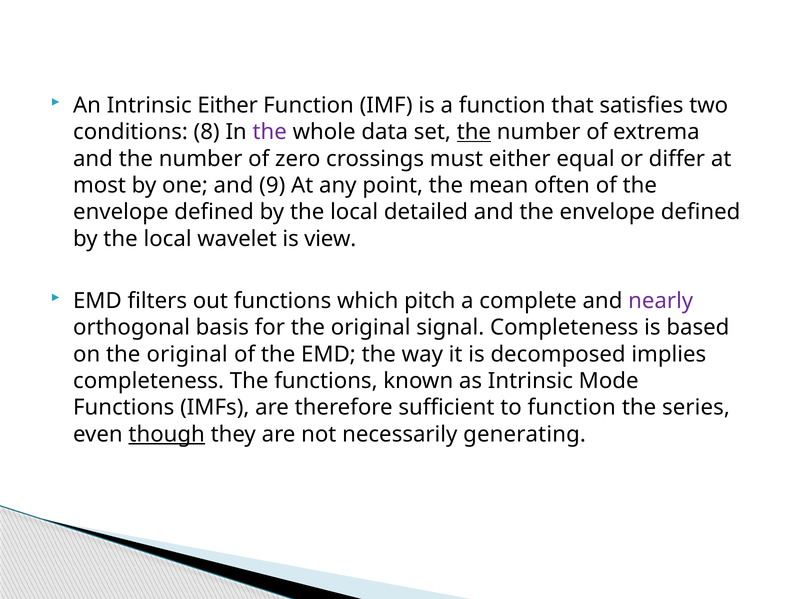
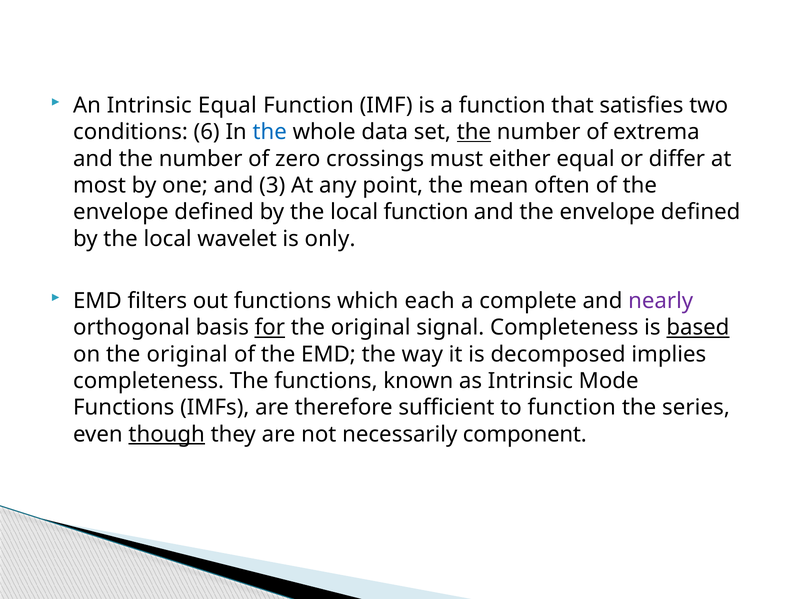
Intrinsic Either: Either -> Equal
8: 8 -> 6
the at (270, 132) colour: purple -> blue
9: 9 -> 3
local detailed: detailed -> function
view: view -> only
pitch: pitch -> each
for underline: none -> present
based underline: none -> present
generating: generating -> component
